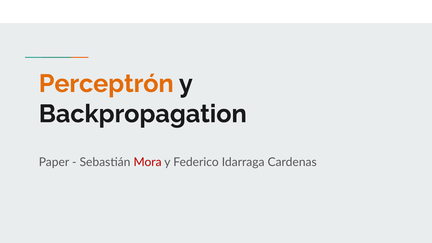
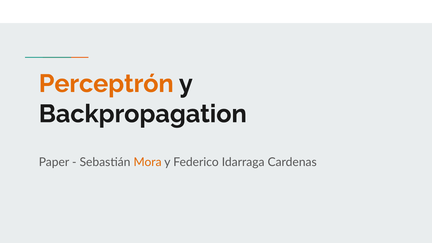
Mora colour: red -> orange
